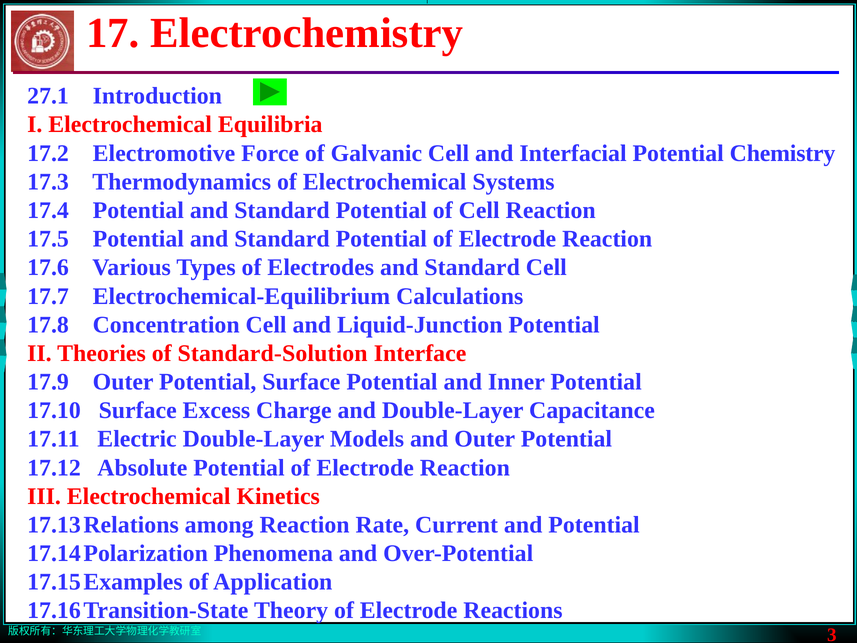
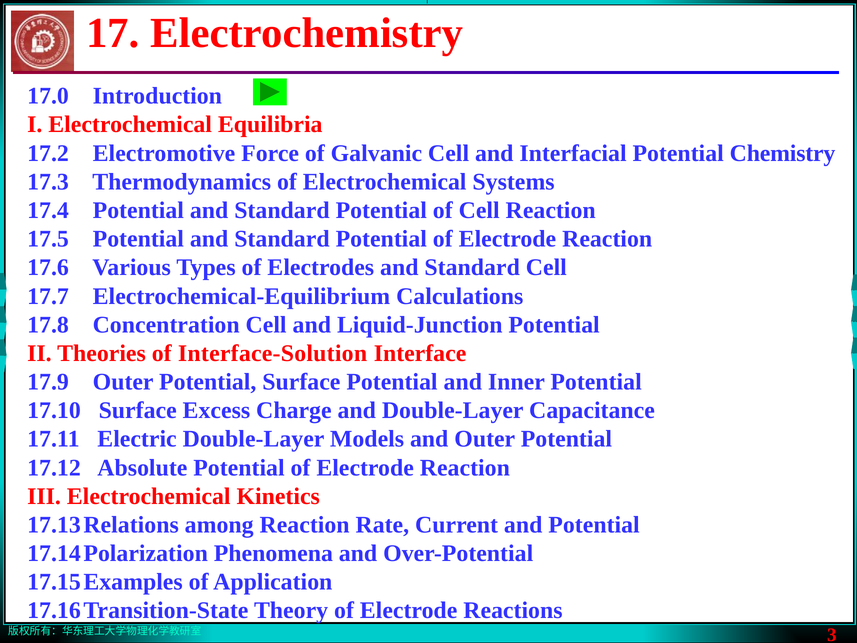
27.1: 27.1 -> 17.0
Standard-Solution: Standard-Solution -> Interface-Solution
